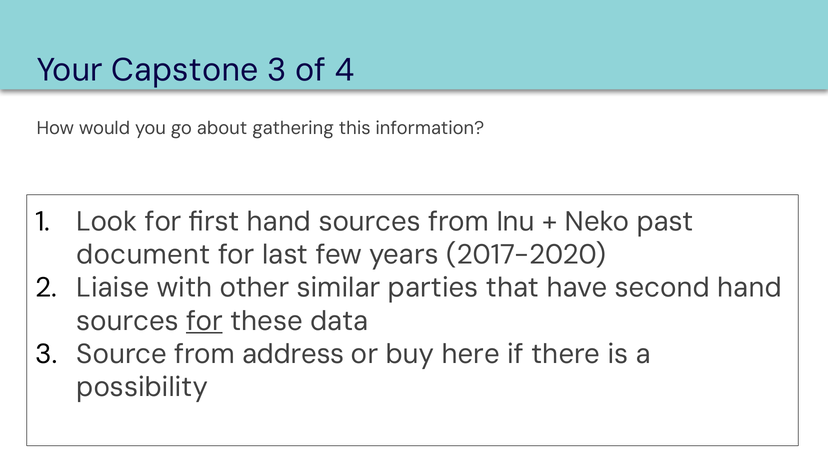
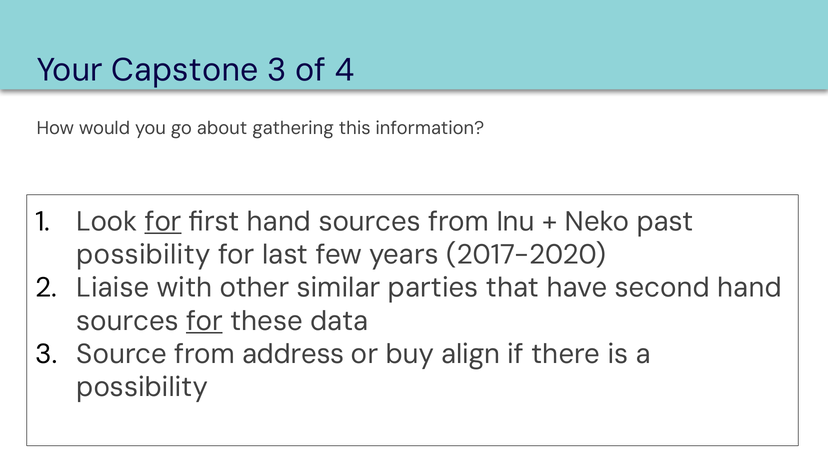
for at (163, 221) underline: none -> present
document at (143, 255): document -> possibility
here: here -> align
